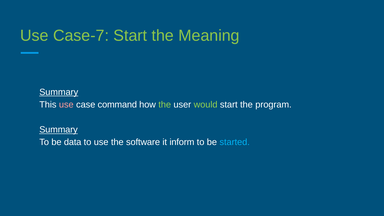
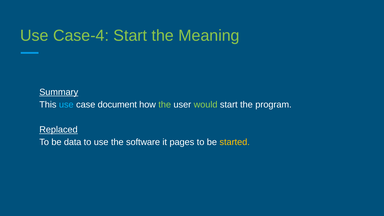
Case-7: Case-7 -> Case-4
use at (66, 105) colour: pink -> light blue
command: command -> document
Summary at (59, 130): Summary -> Replaced
inform: inform -> pages
started colour: light blue -> yellow
